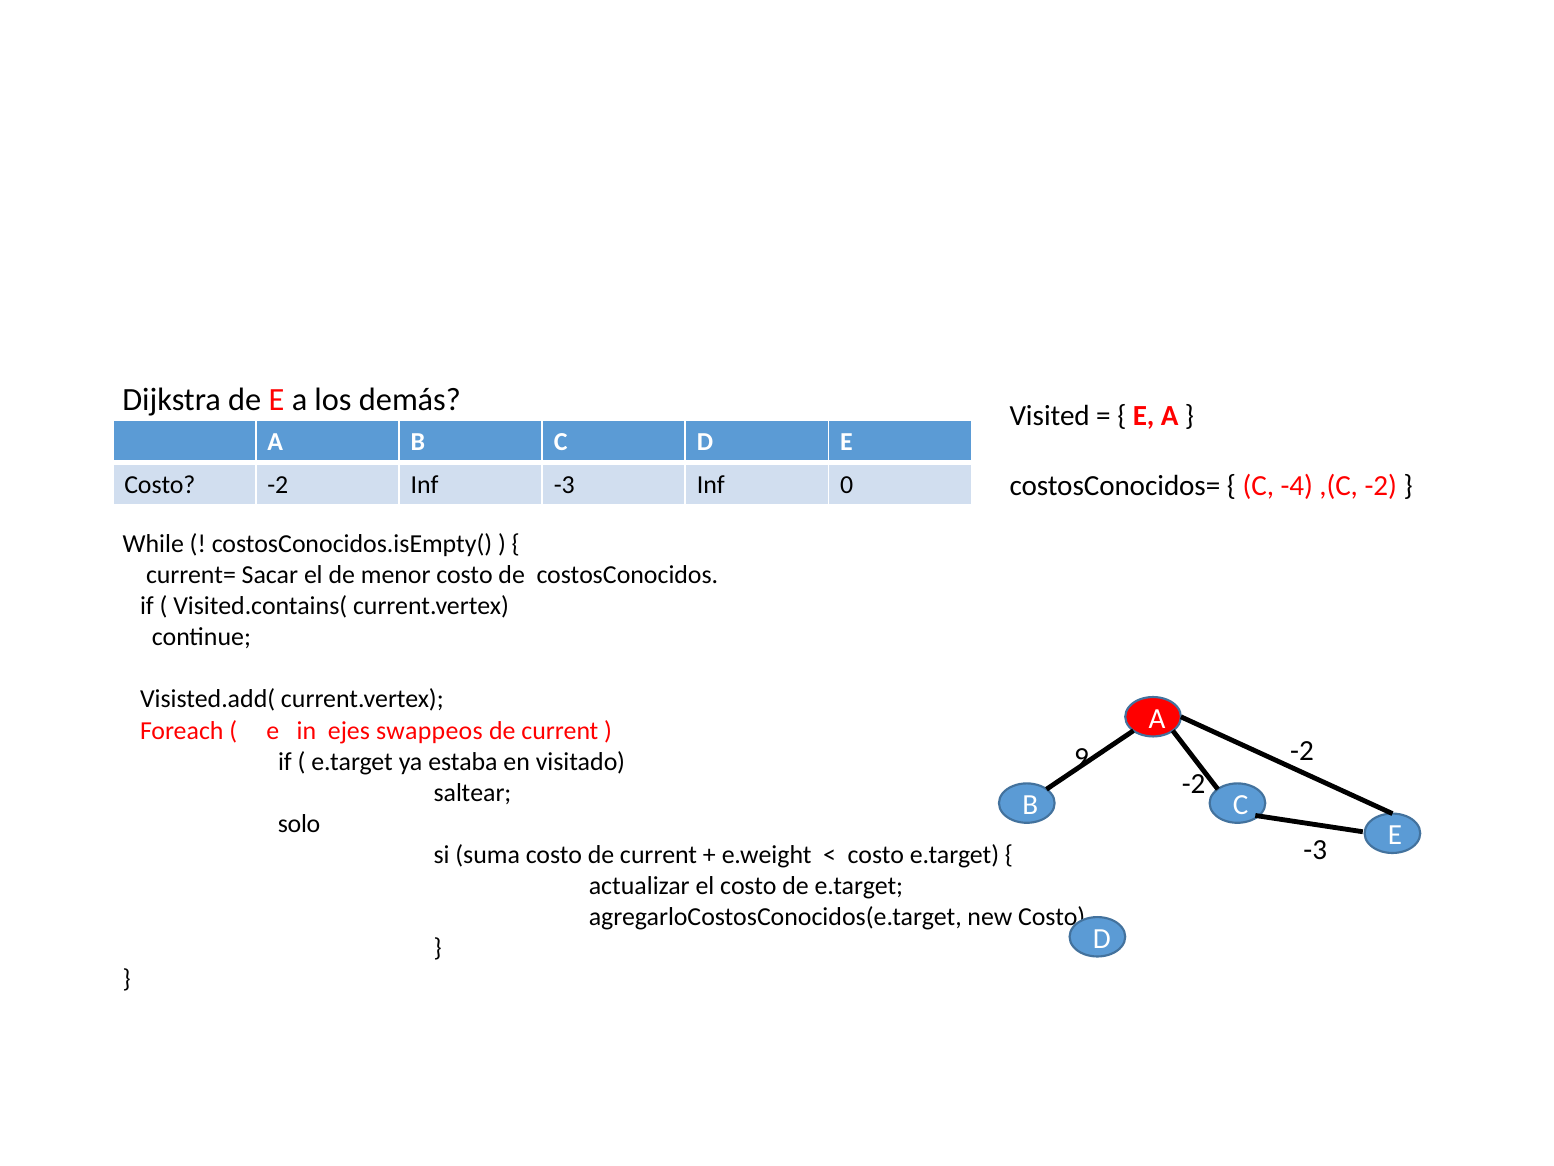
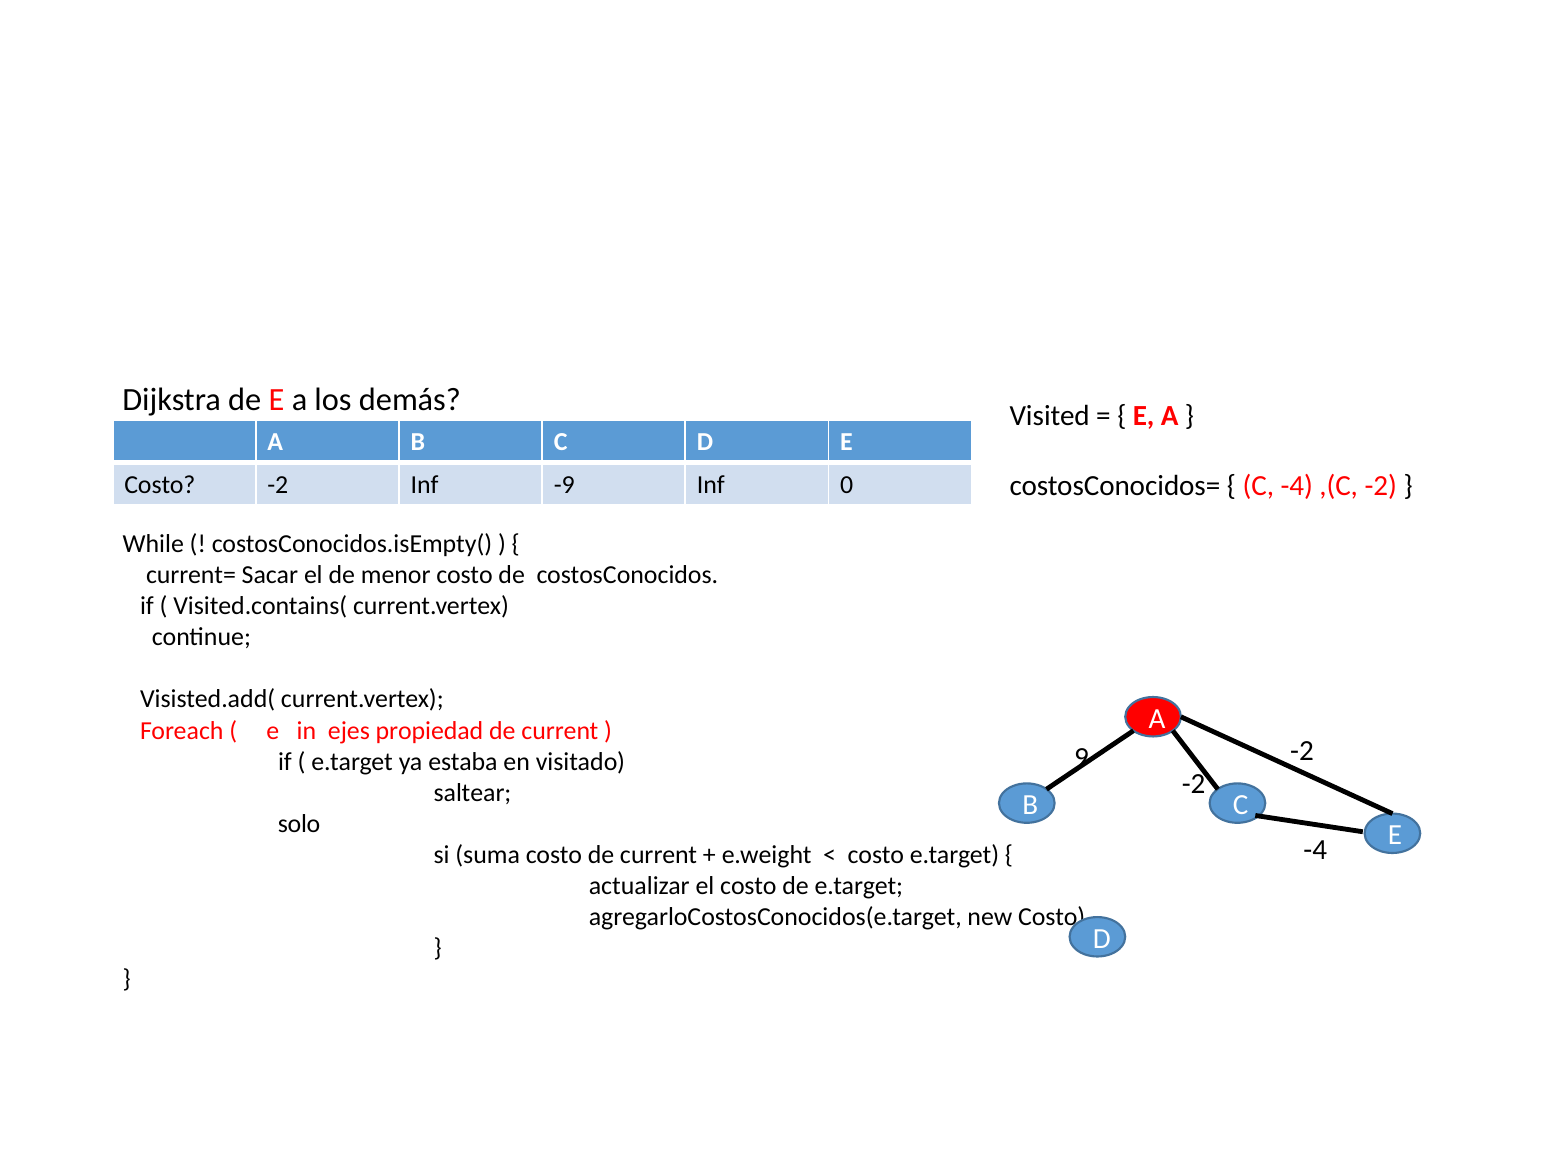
Inf -3: -3 -> -9
swappeos: swappeos -> propiedad
-3 at (1315, 850): -3 -> -4
